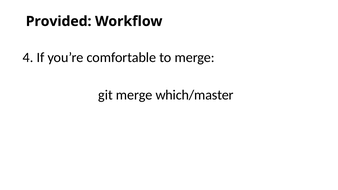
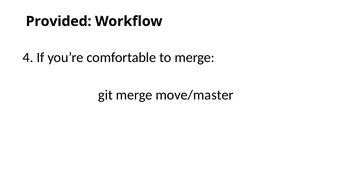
which/master: which/master -> move/master
